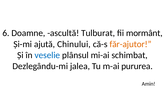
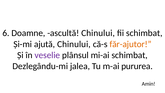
ascultă Tulburat: Tulburat -> Chinului
fii mormânt: mormânt -> schimbat
veselie colour: blue -> purple
